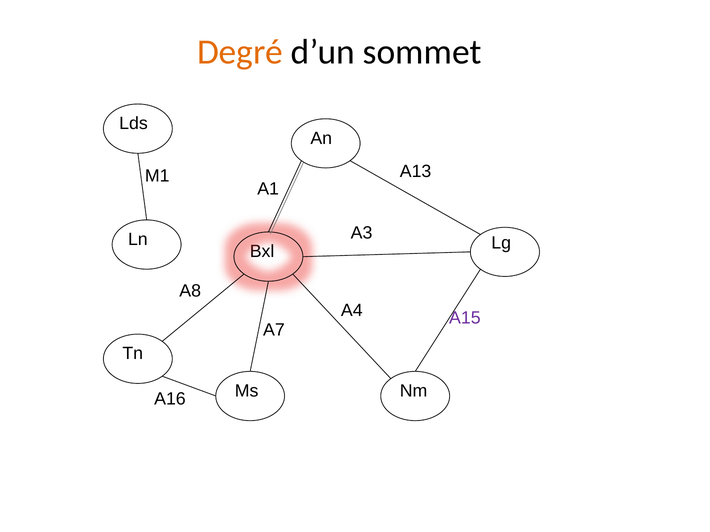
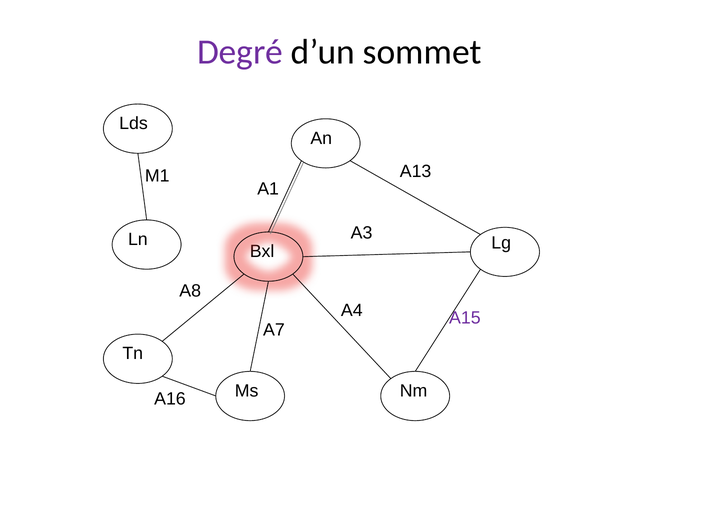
Degré colour: orange -> purple
